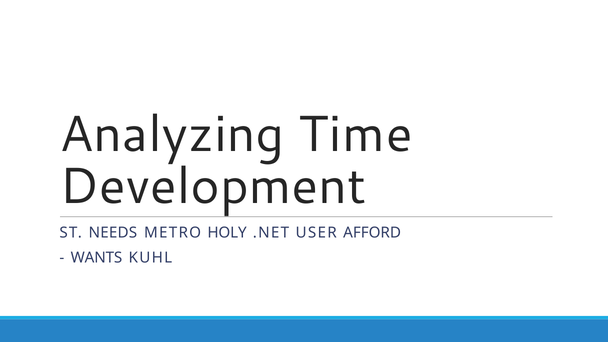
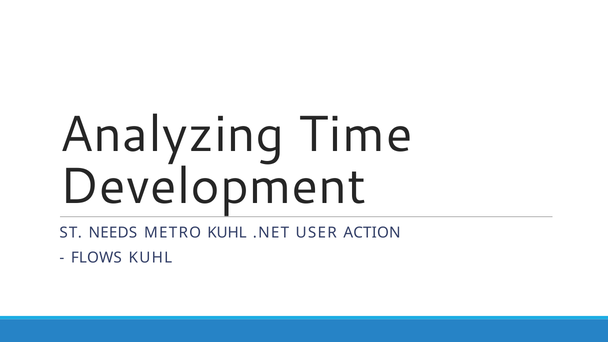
METRO HOLY: HOLY -> KUHL
AFFORD: AFFORD -> ACTION
WANTS: WANTS -> FLOWS
